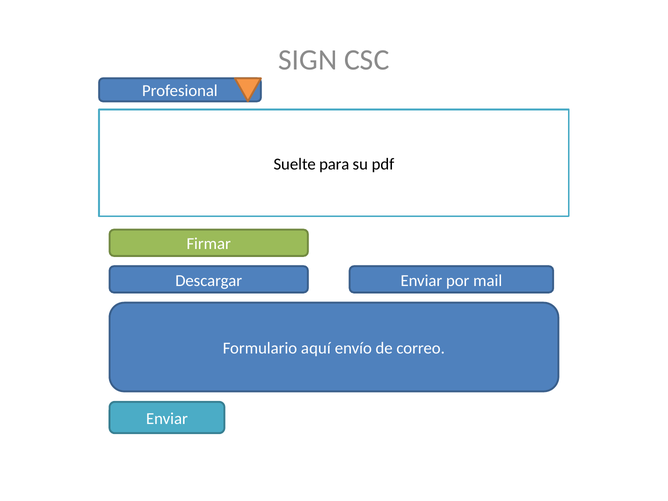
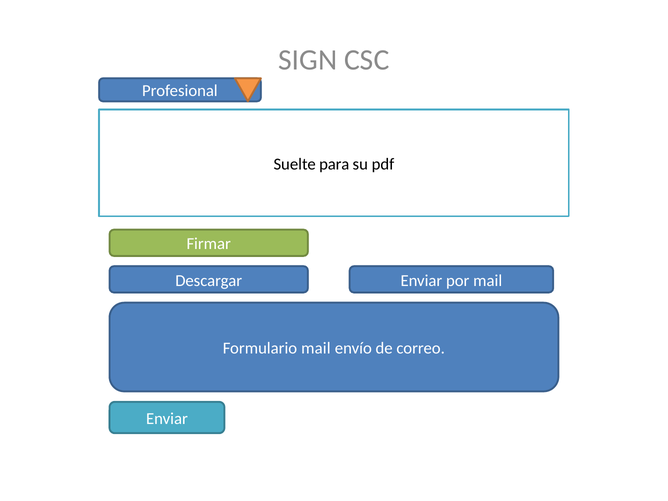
Formulario aquí: aquí -> mail
